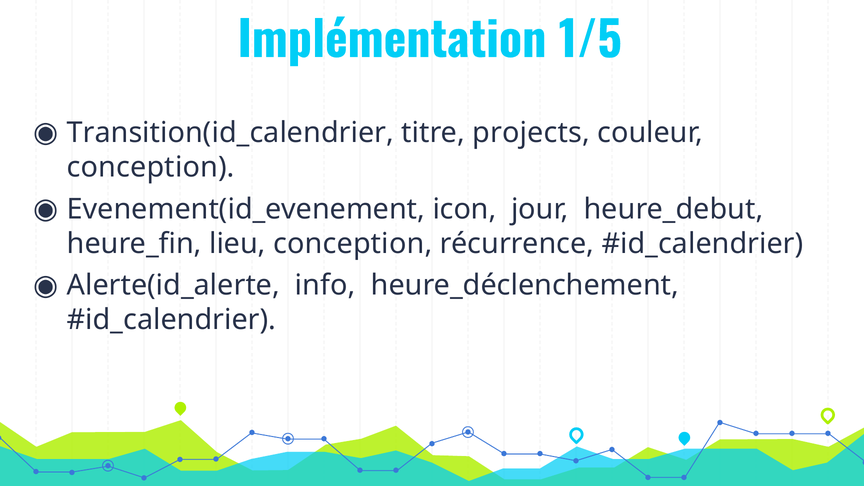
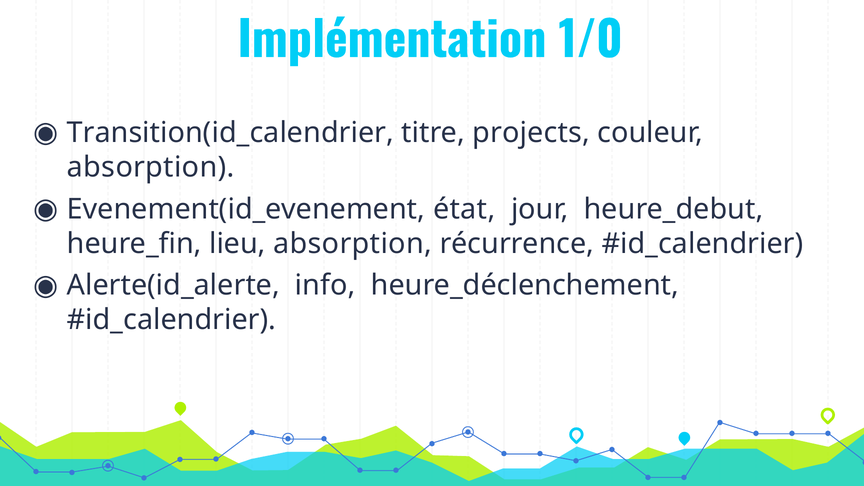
1/5: 1/5 -> 1/0
conception at (151, 167): conception -> absorption
icon: icon -> état
lieu conception: conception -> absorption
